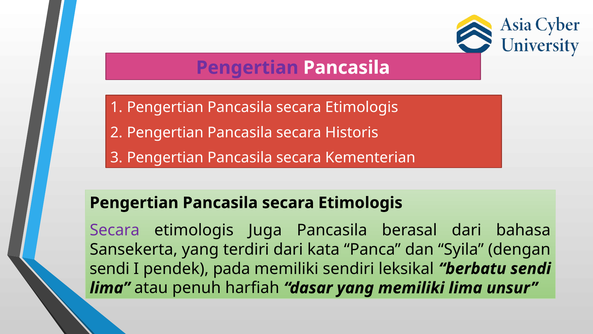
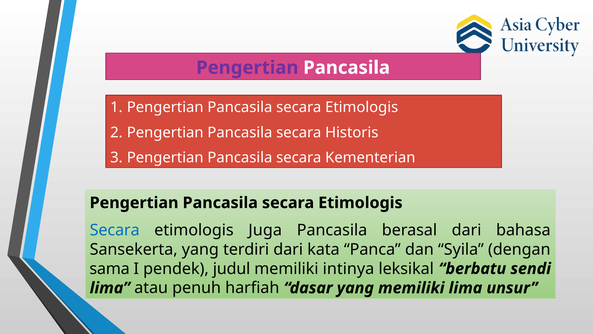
Secara at (115, 230) colour: purple -> blue
sendi at (110, 268): sendi -> sama
pada: pada -> judul
sendiri: sendiri -> intinya
